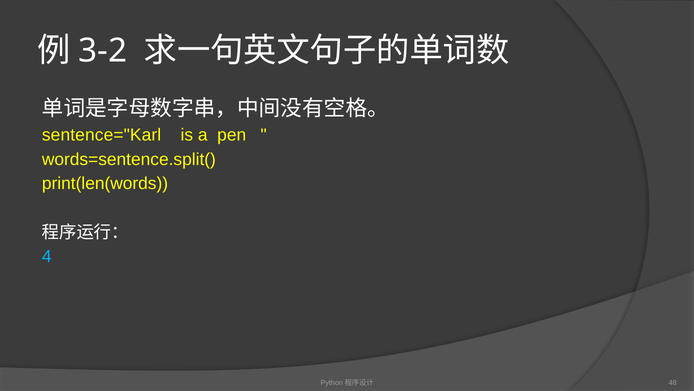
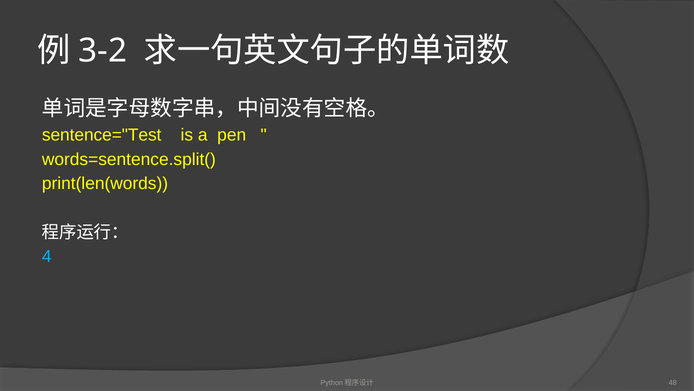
sentence="Karl: sentence="Karl -> sentence="Test
